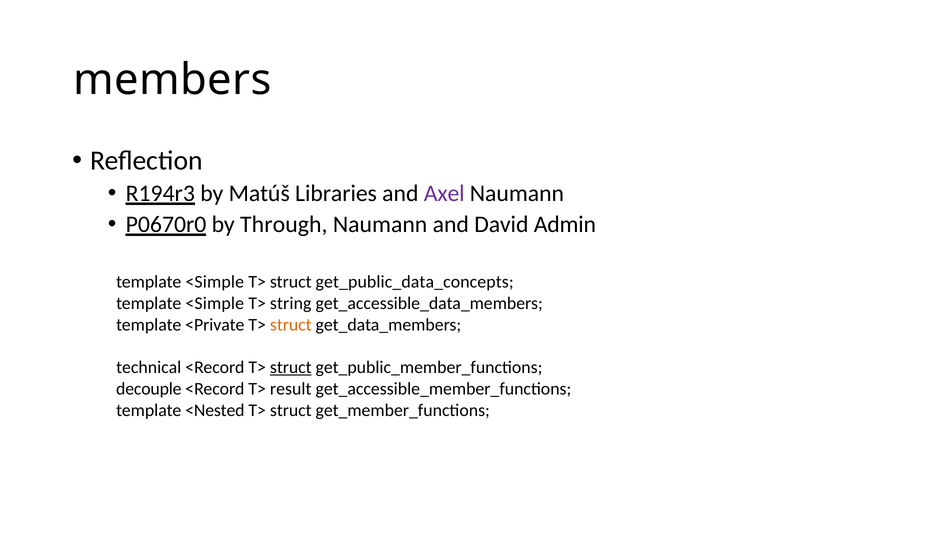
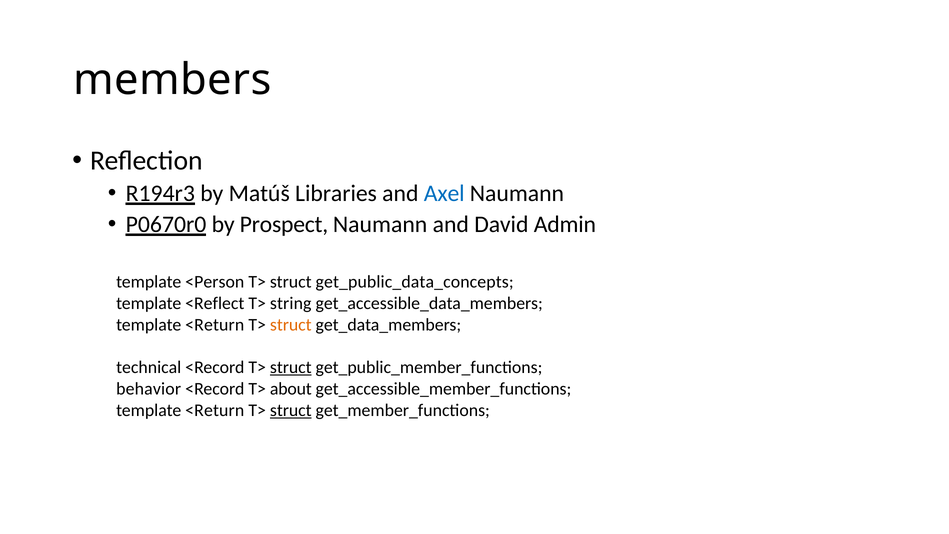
Axel colour: purple -> blue
Through: Through -> Prospect
<Simple at (215, 282): <Simple -> <Person
<Simple at (215, 303): <Simple -> <Reflect
<Private at (215, 325): <Private -> <Return
decouple: decouple -> behavior
result: result -> about
<Nested at (215, 410): <Nested -> <Return
struct at (291, 410) underline: none -> present
